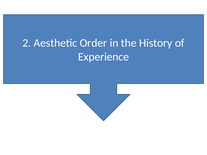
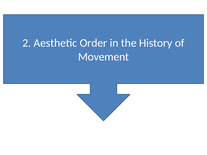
Experience: Experience -> Movement
